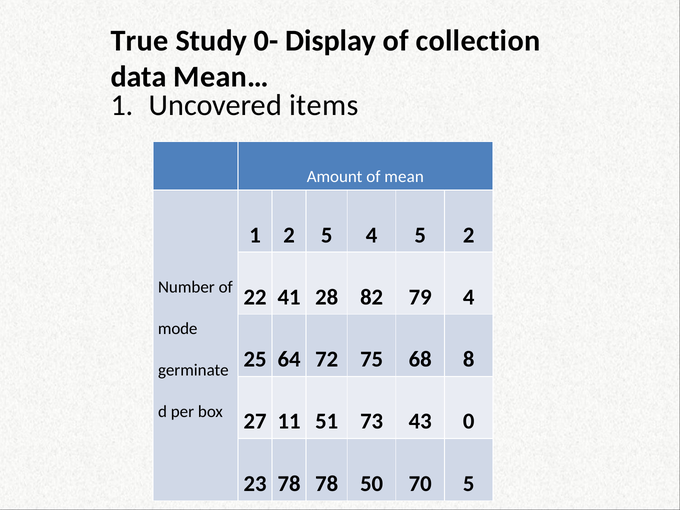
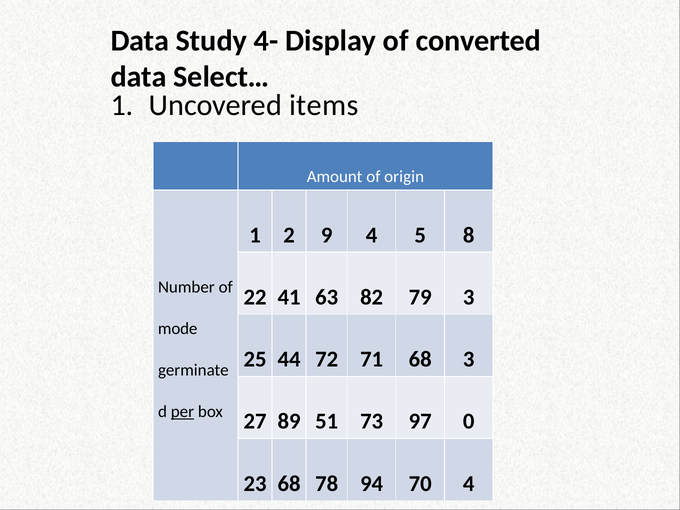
True at (139, 41): True -> Data
0-: 0- -> 4-
collection: collection -> converted
Mean…: Mean… -> Select…
mean: mean -> origin
2 5: 5 -> 9
5 2: 2 -> 8
28: 28 -> 63
79 4: 4 -> 3
64: 64 -> 44
75: 75 -> 71
68 8: 8 -> 3
per underline: none -> present
11: 11 -> 89
43: 43 -> 97
23 78: 78 -> 68
50: 50 -> 94
70 5: 5 -> 4
